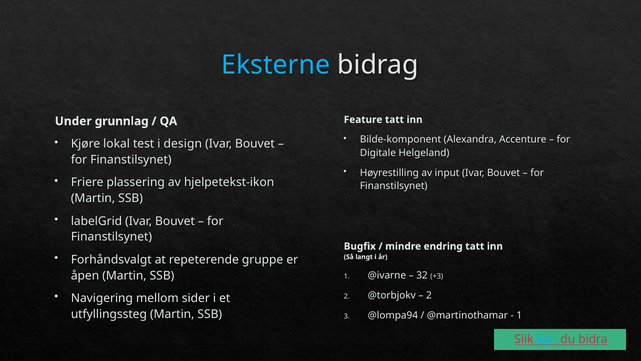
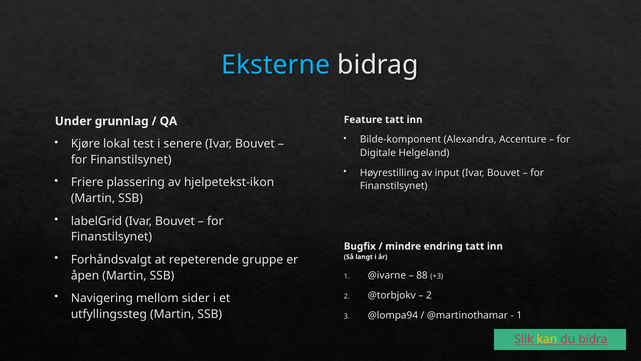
design: design -> senere
32: 32 -> 88
kan colour: light blue -> yellow
